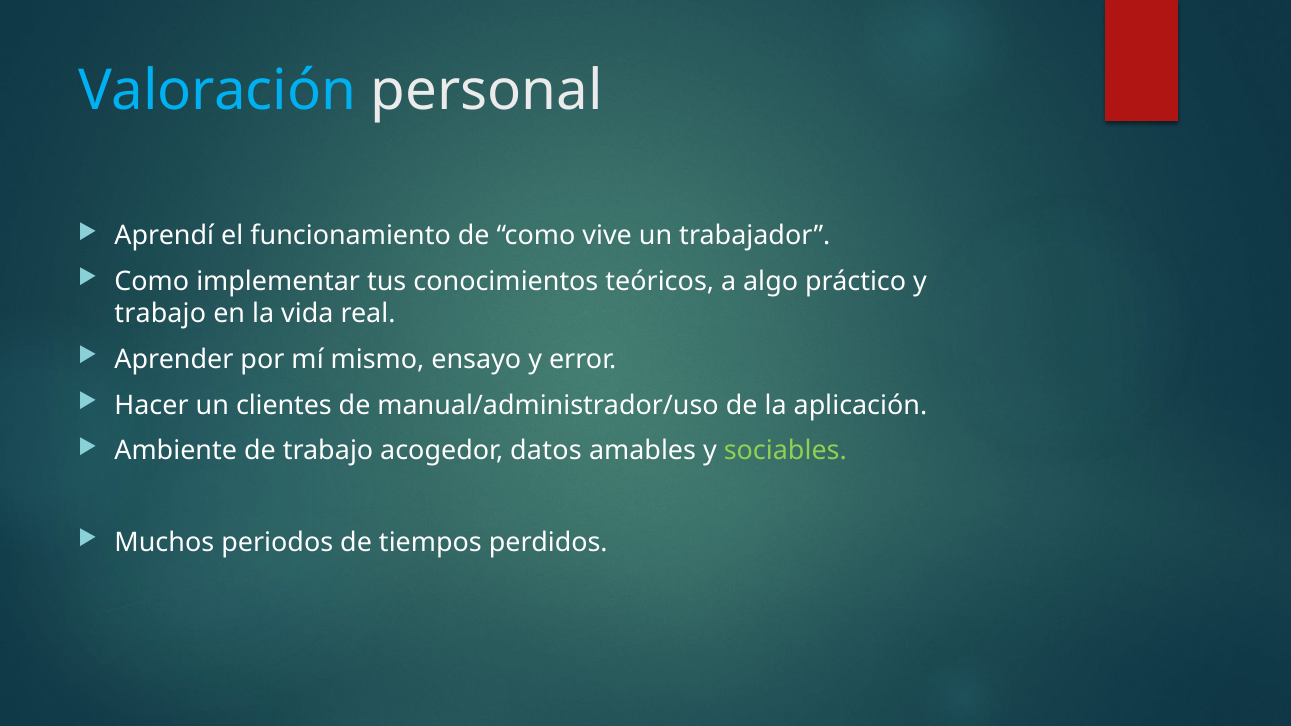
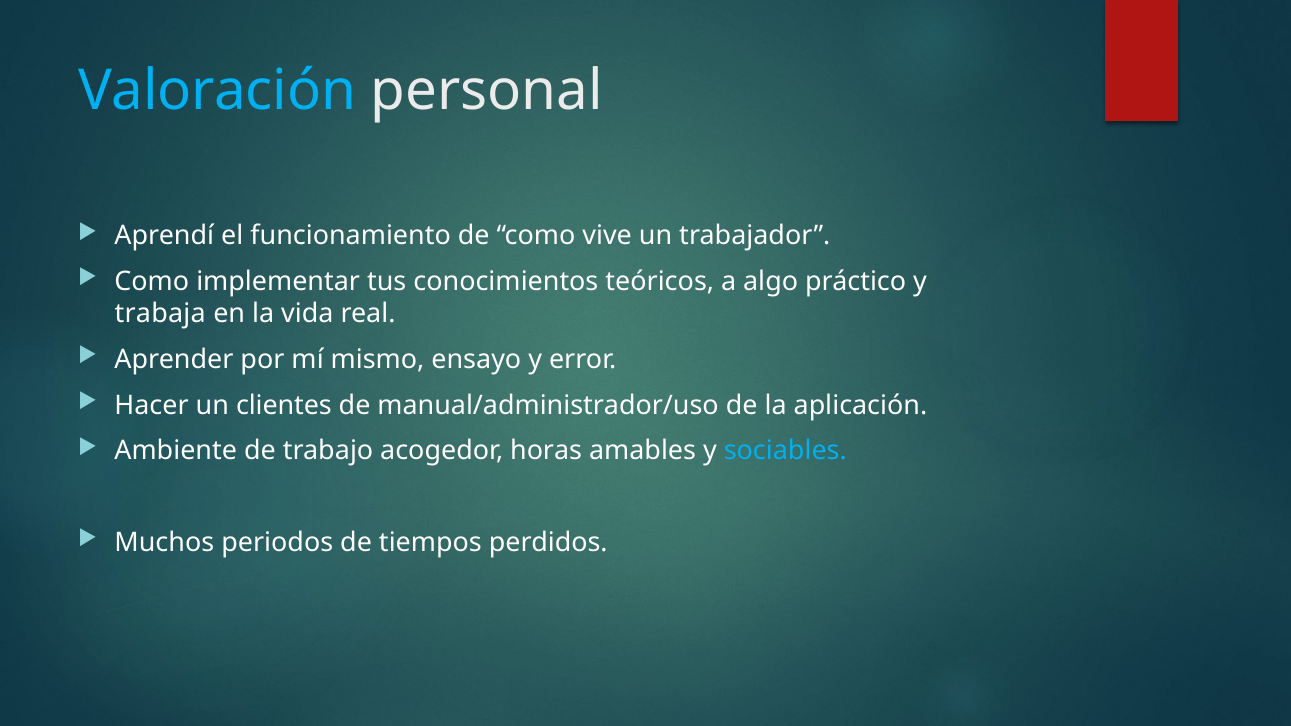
trabajo at (160, 314): trabajo -> trabaja
datos: datos -> horas
sociables colour: light green -> light blue
